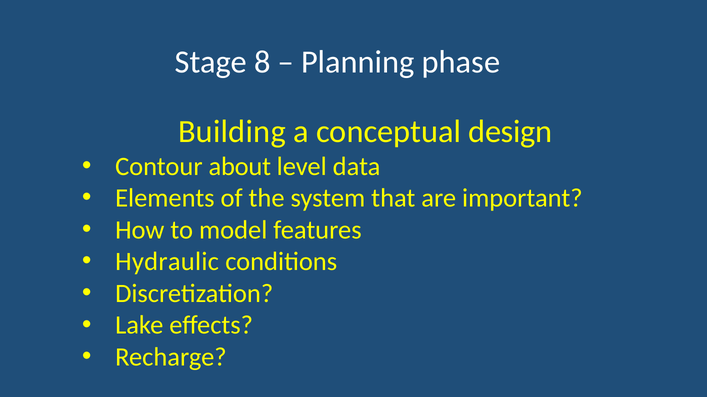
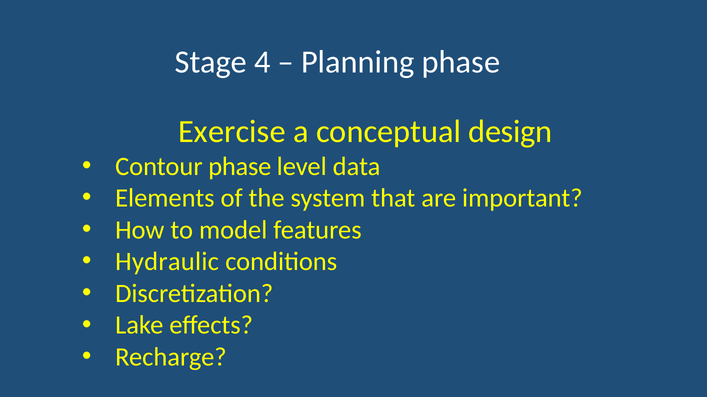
8: 8 -> 4
Building: Building -> Exercise
Contour about: about -> phase
